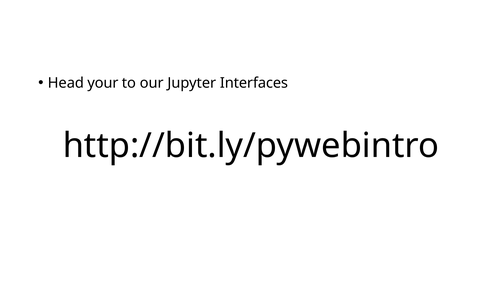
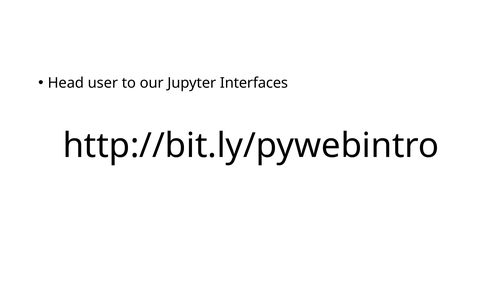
your: your -> user
